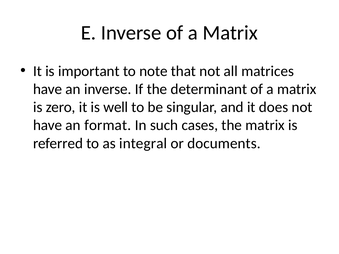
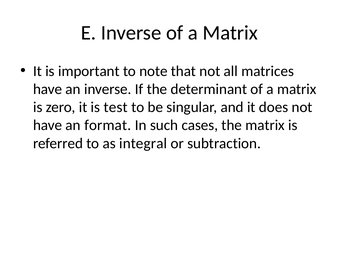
well: well -> test
documents: documents -> subtraction
